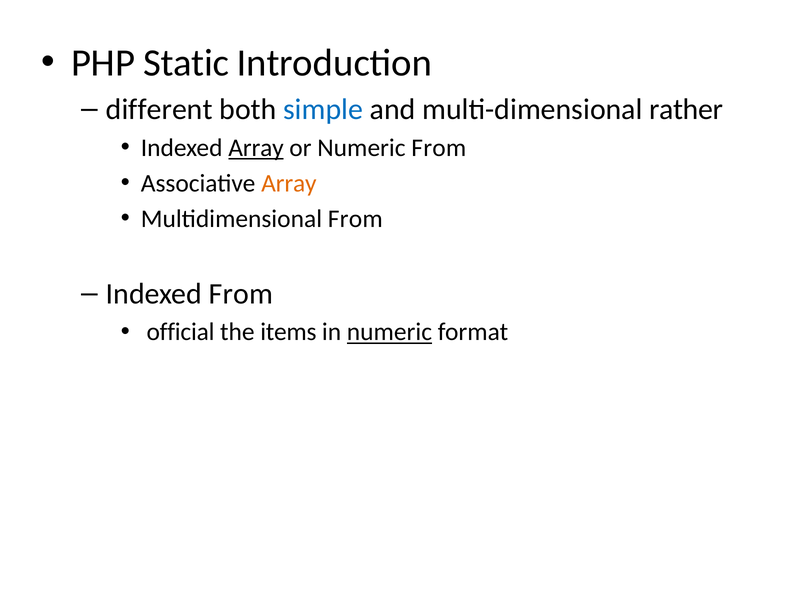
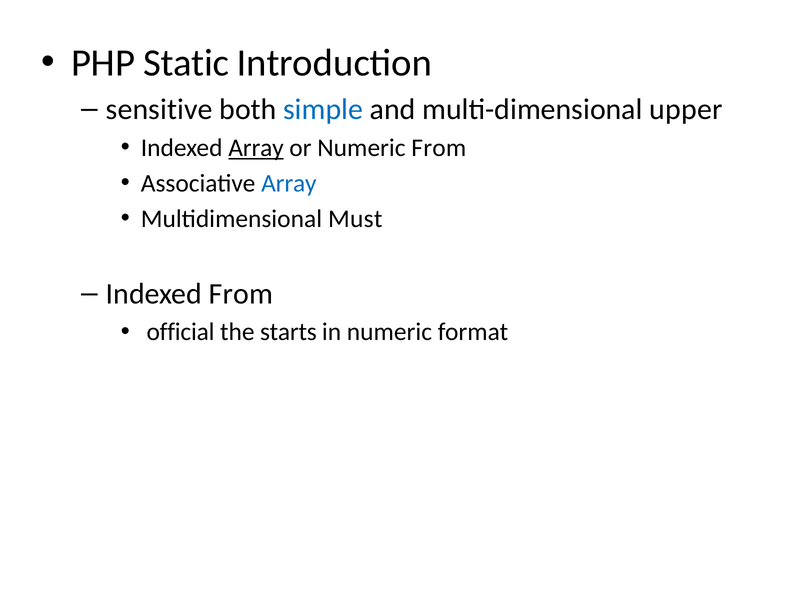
different: different -> sensitive
rather: rather -> upper
Array at (289, 184) colour: orange -> blue
Multidimensional From: From -> Must
items: items -> starts
numeric at (389, 333) underline: present -> none
